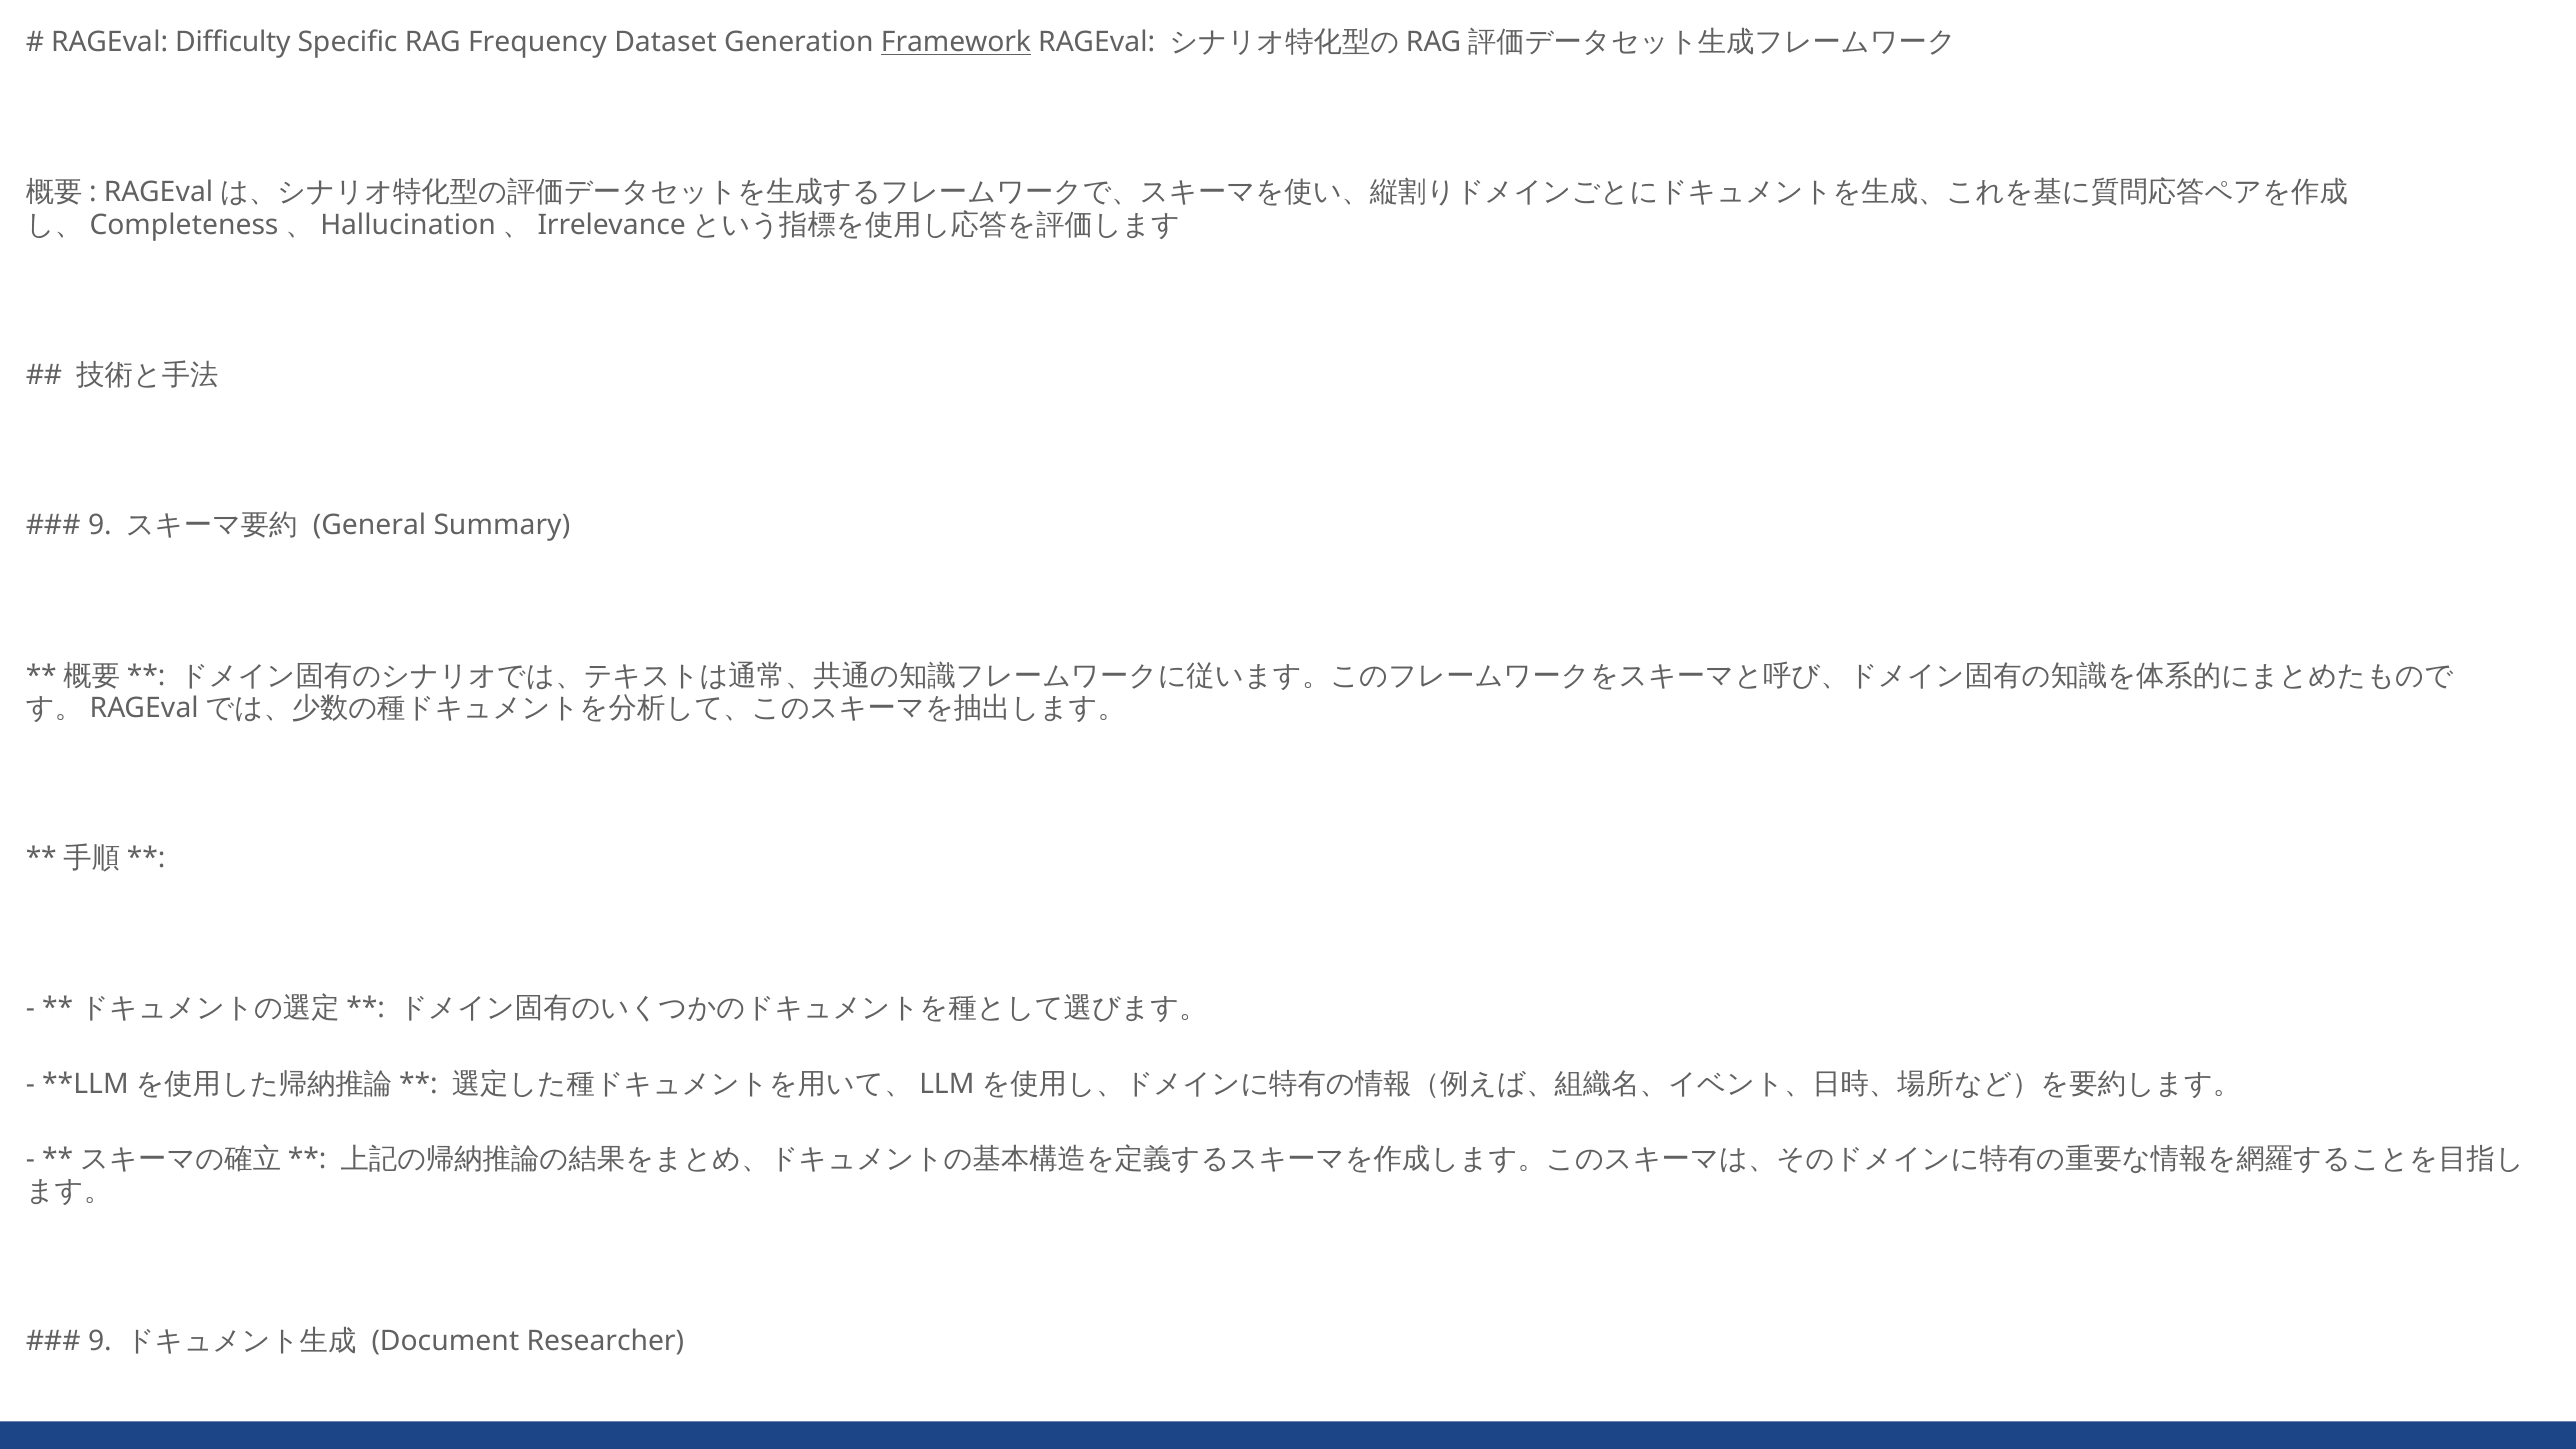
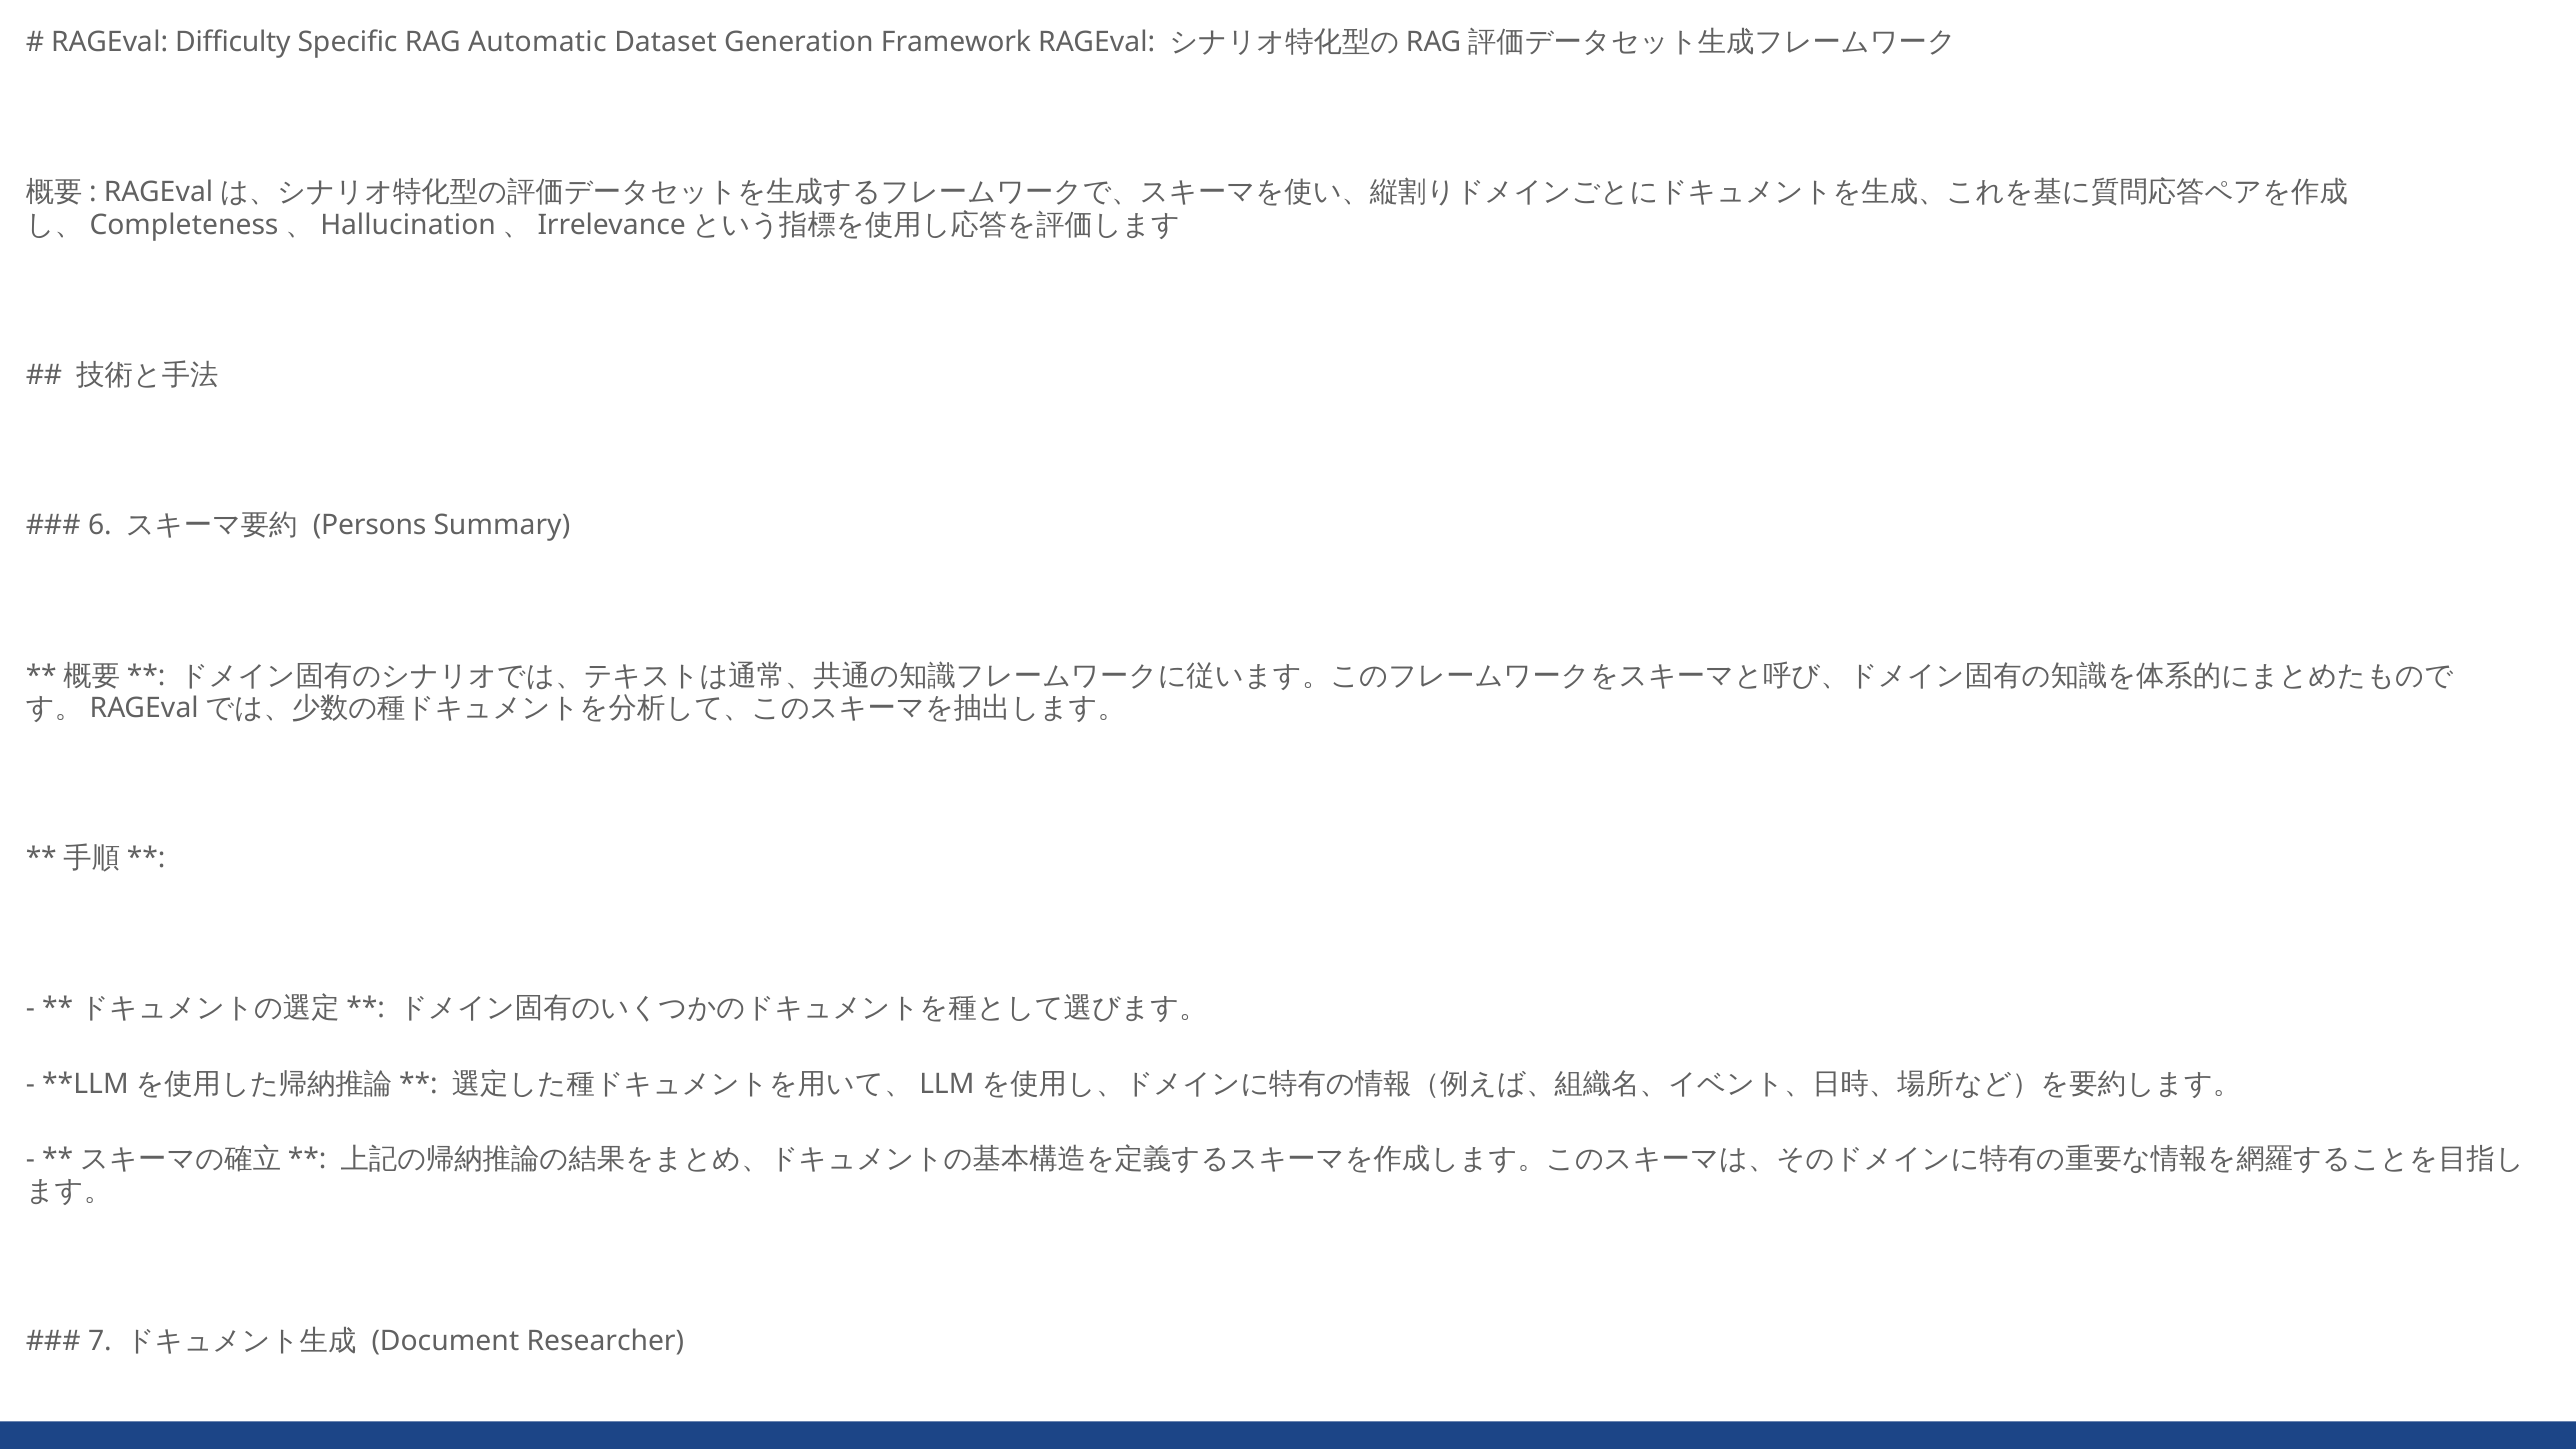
Frequency: Frequency -> Automatic
Framework underline: present -> none
9 at (100, 525): 9 -> 6
General: General -> Persons
9 at (100, 1341): 9 -> 7
